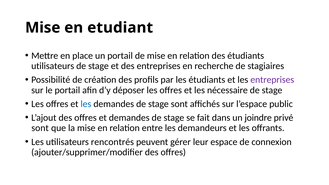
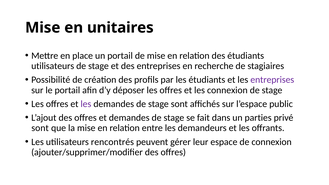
etudiant: etudiant -> unitaires
les nécessaire: nécessaire -> connexion
les at (86, 104) colour: blue -> purple
joindre: joindre -> parties
